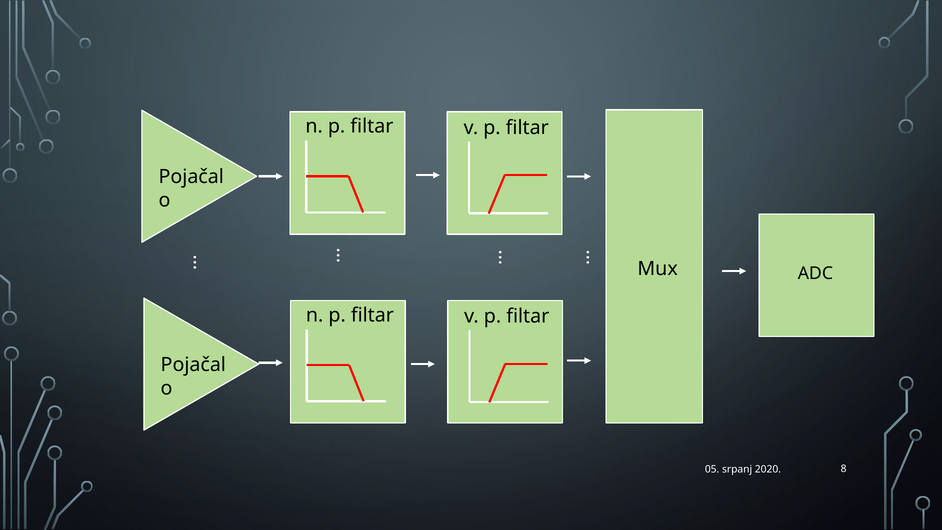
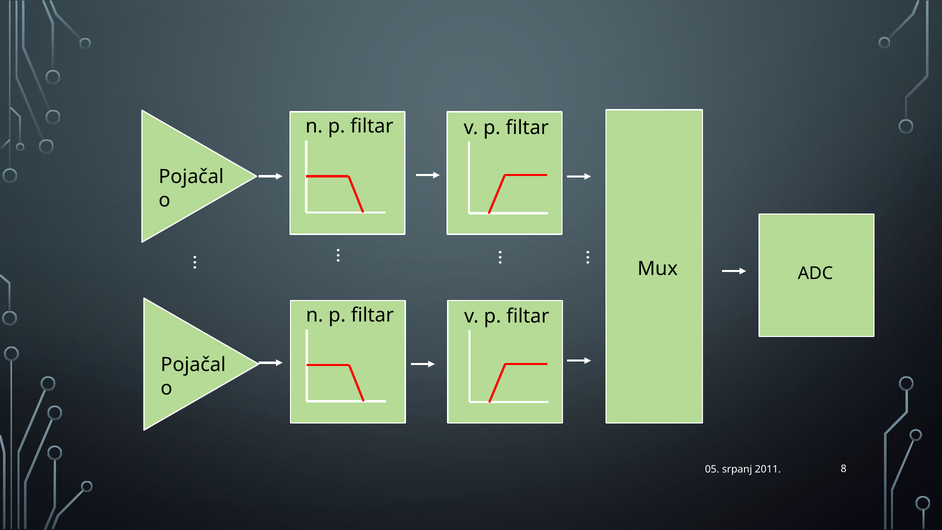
2020: 2020 -> 2011
